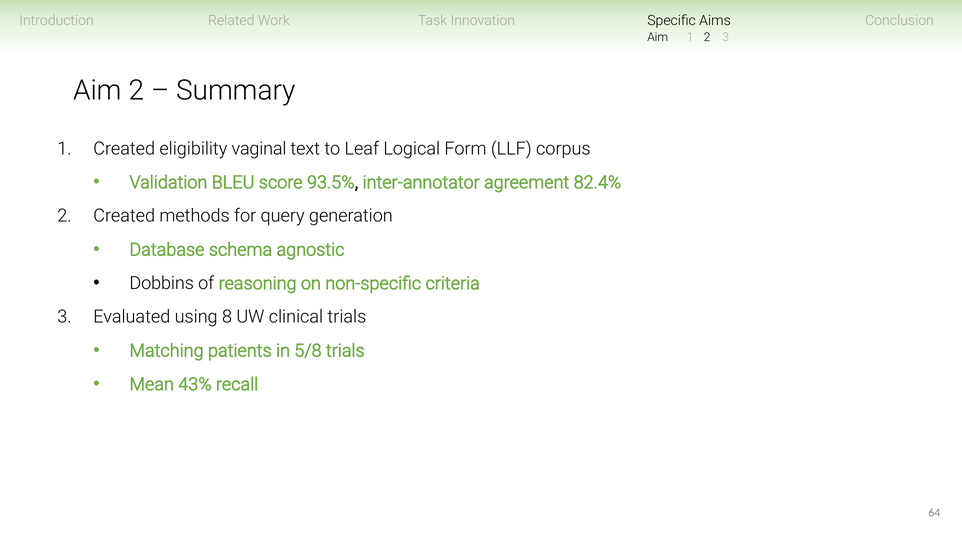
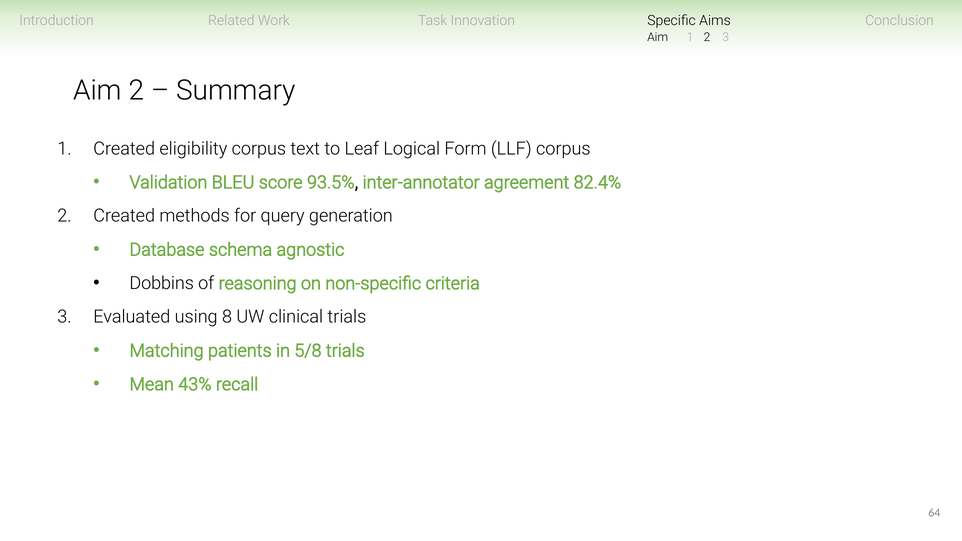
eligibility vaginal: vaginal -> corpus
